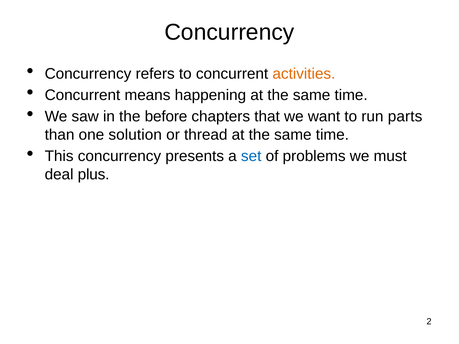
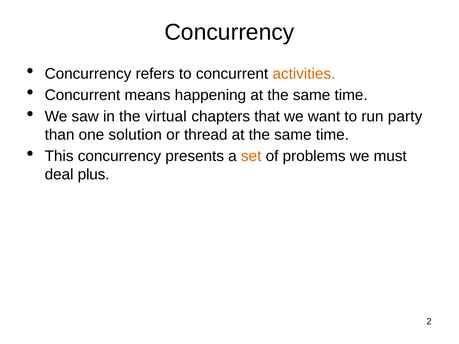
before: before -> virtual
parts: parts -> party
set colour: blue -> orange
